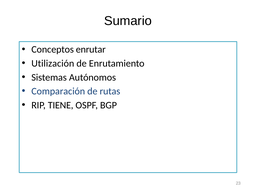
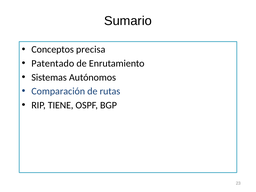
enrutar: enrutar -> precisa
Utilización: Utilización -> Patentado
